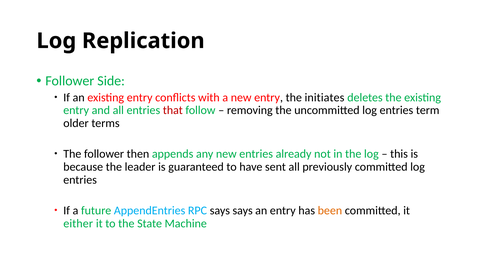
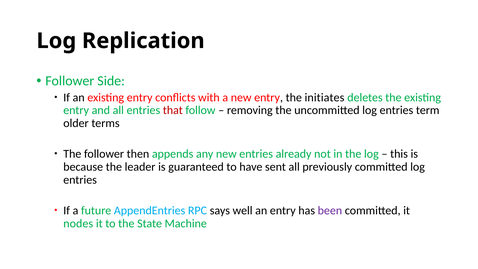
says says: says -> well
been colour: orange -> purple
either: either -> nodes
